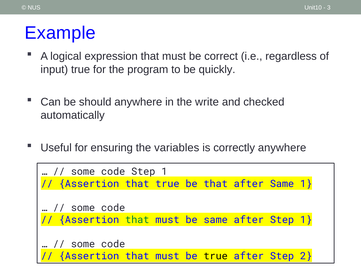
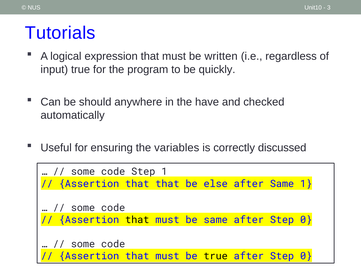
Example: Example -> Tutorials
correct: correct -> written
write: write -> have
correctly anywhere: anywhere -> discussed
that true: true -> that
be that: that -> else
that at (137, 220) colour: green -> black
1 at (306, 220): 1 -> 0
2 at (306, 256): 2 -> 0
